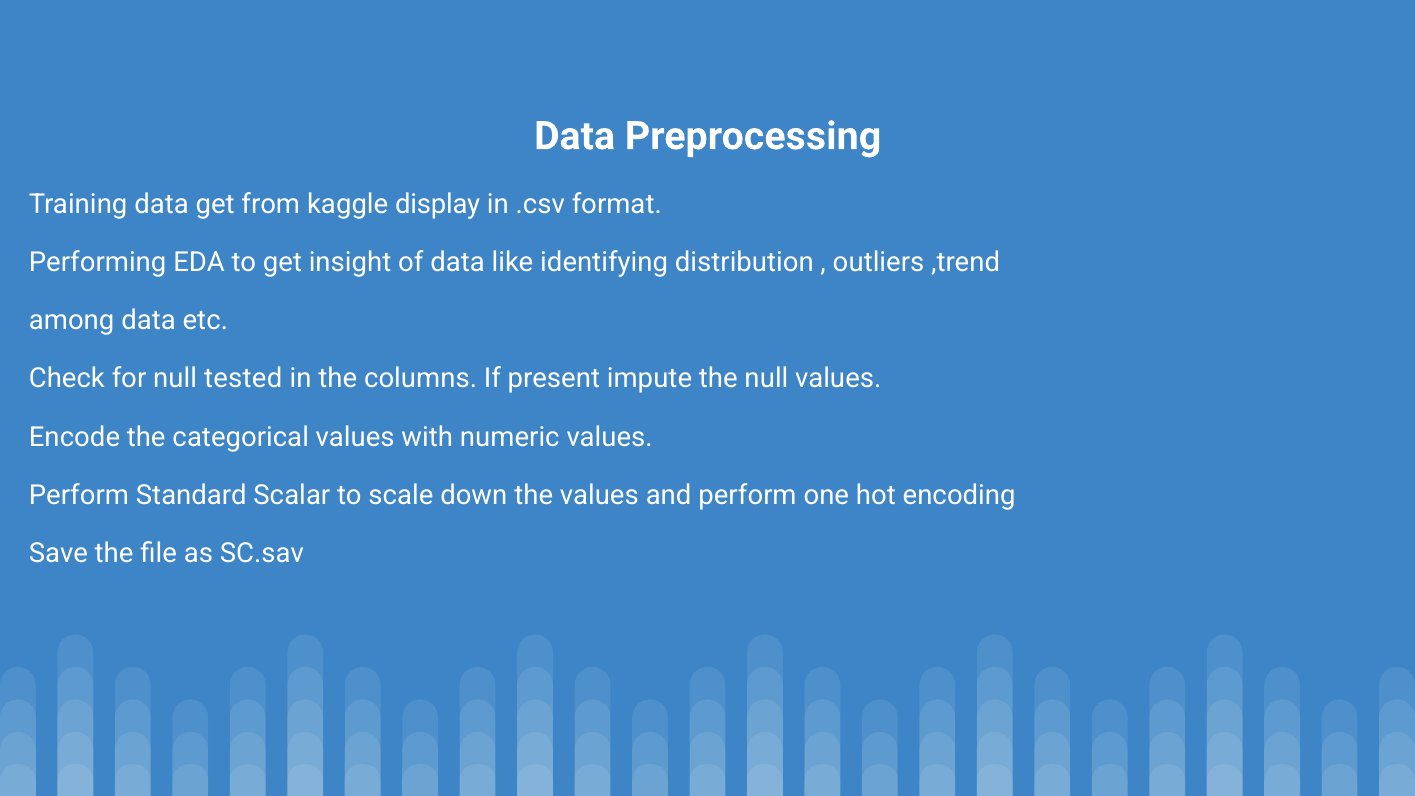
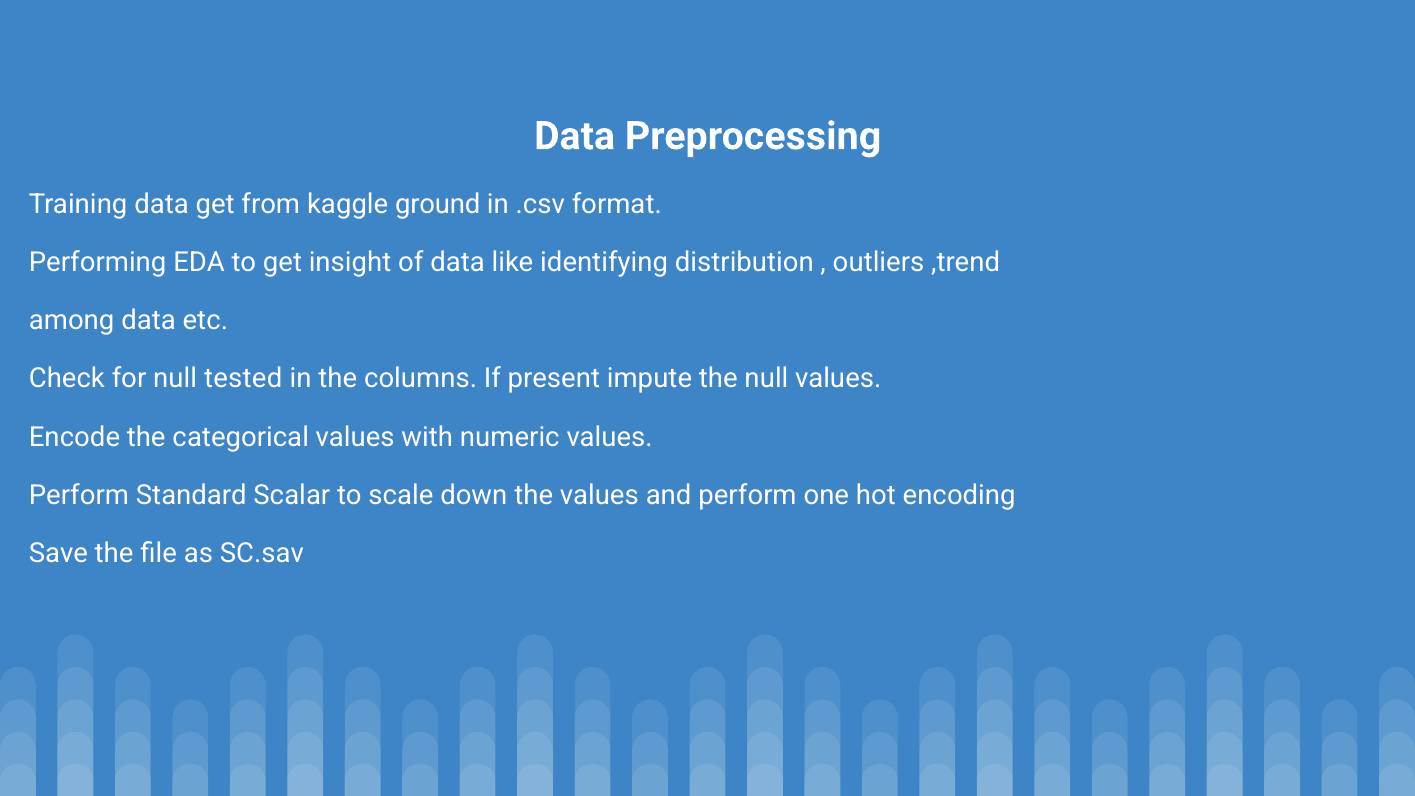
display: display -> ground
